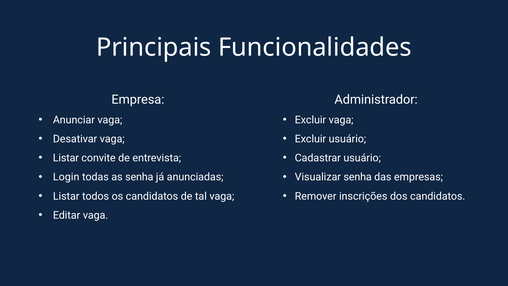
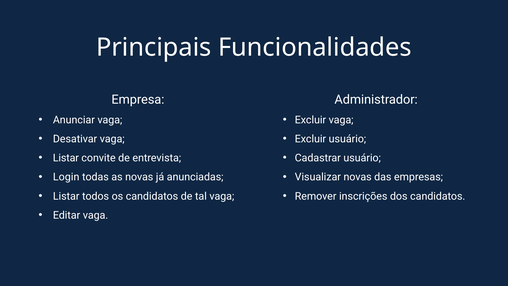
as senha: senha -> novas
Visualizar senha: senha -> novas
